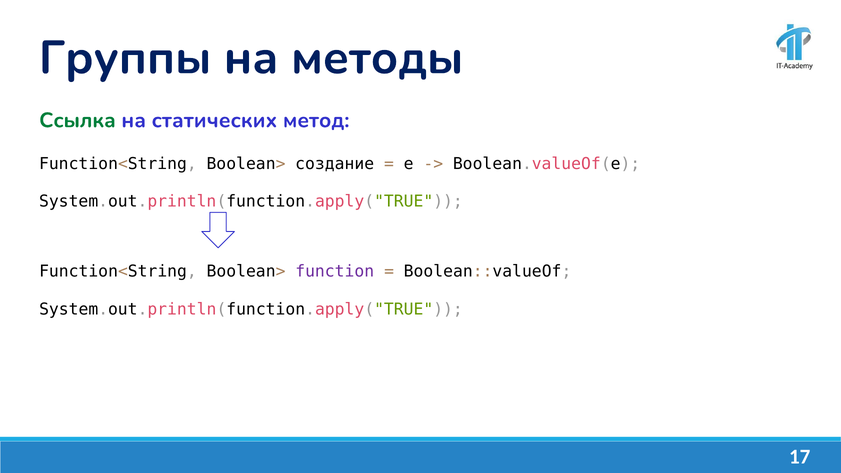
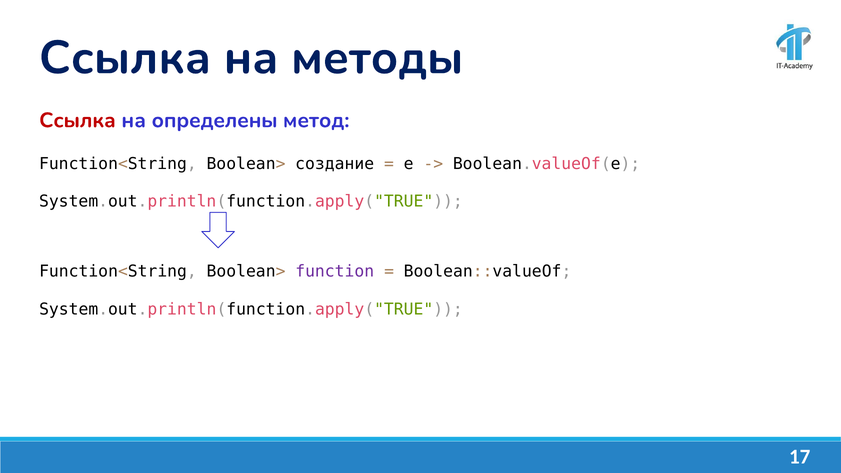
Группы at (125, 58): Группы -> Ссылка
Ссылка at (77, 120) colour: green -> red
статических: статических -> определены
